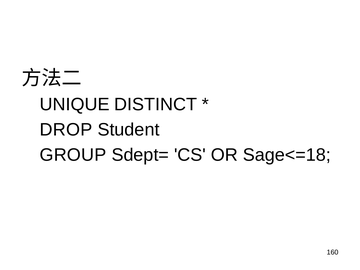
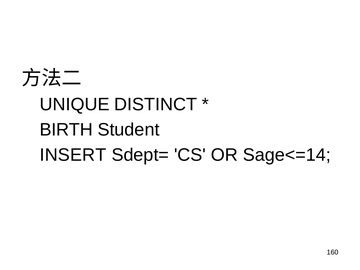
DROP: DROP -> BIRTH
GROUP: GROUP -> INSERT
Sage<=18: Sage<=18 -> Sage<=14
